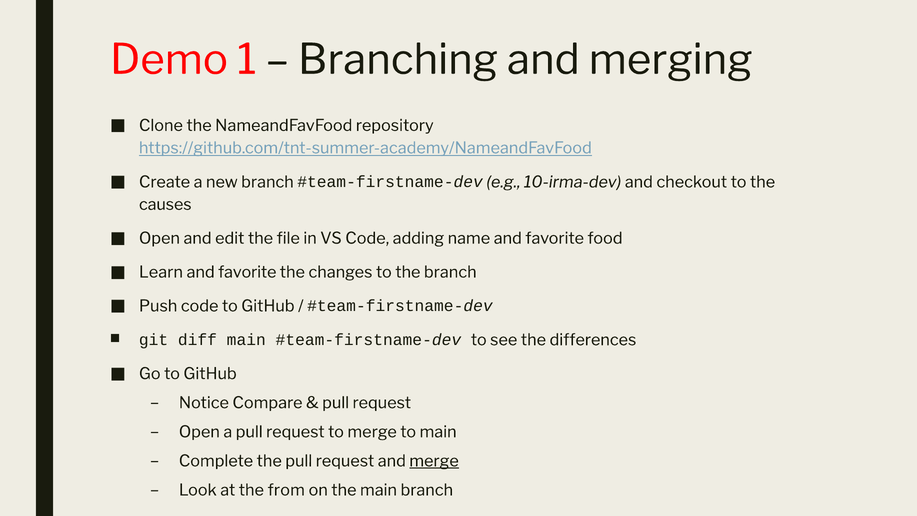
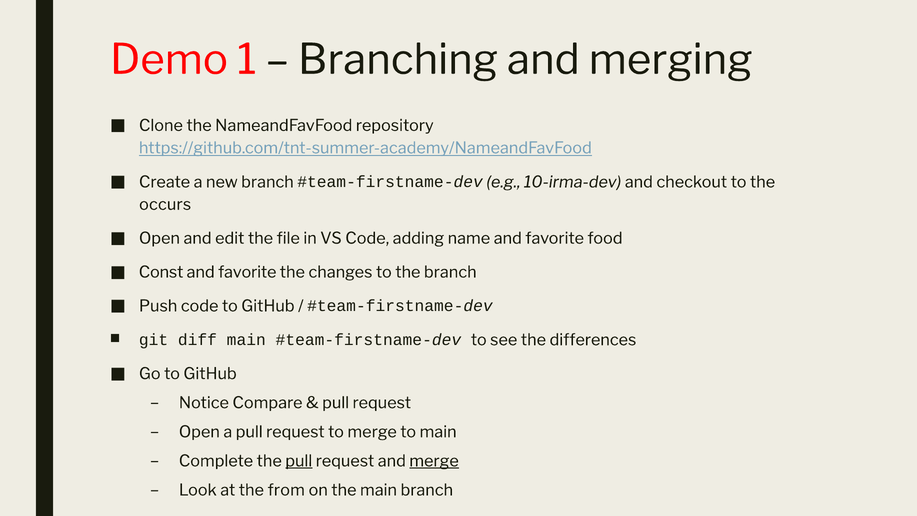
causes: causes -> occurs
Learn: Learn -> Const
pull at (299, 461) underline: none -> present
